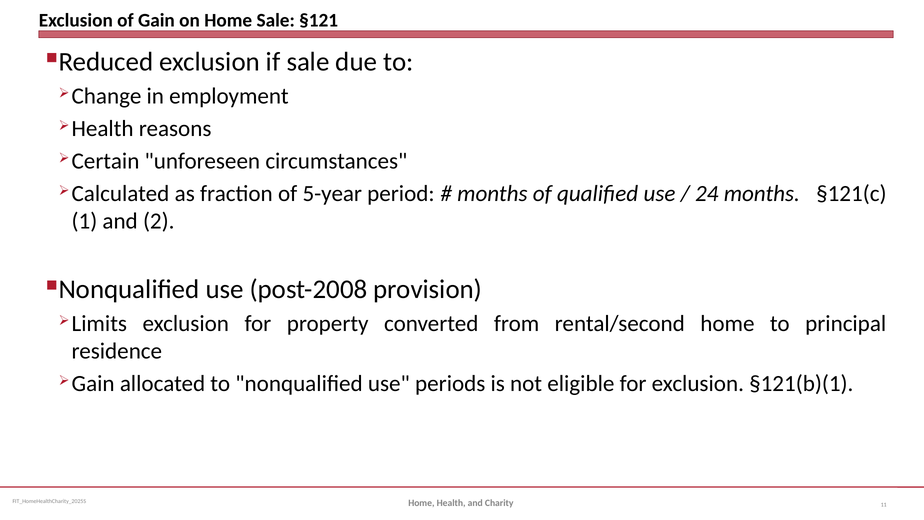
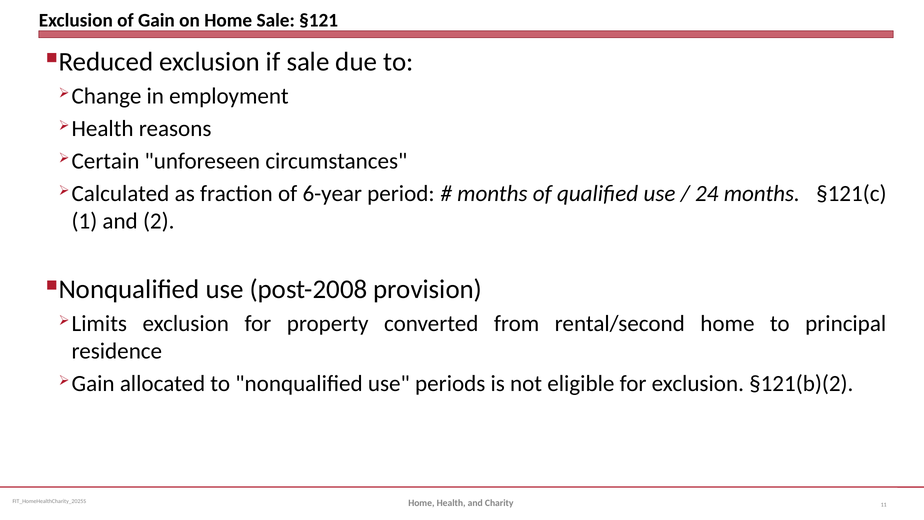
5-year: 5-year -> 6-year
§121(b)(1: §121(b)(1 -> §121(b)(2
